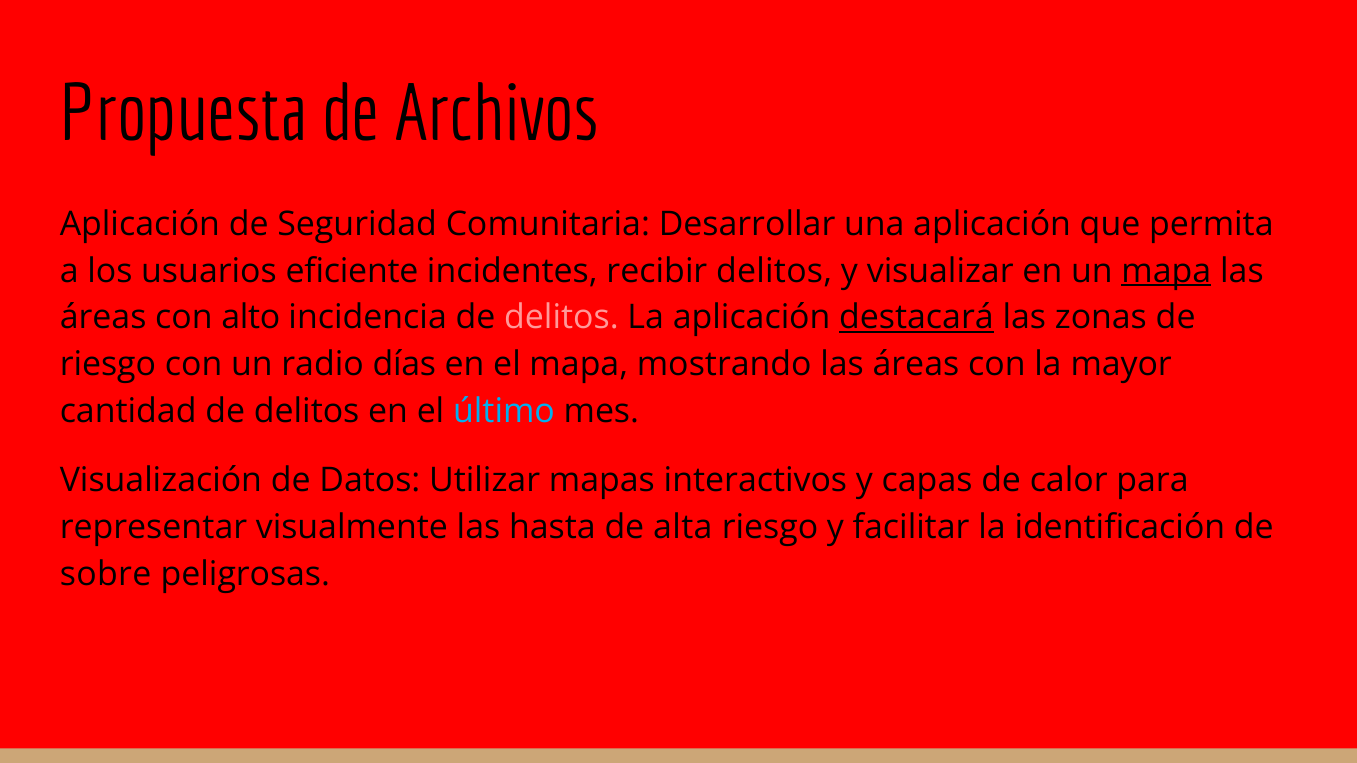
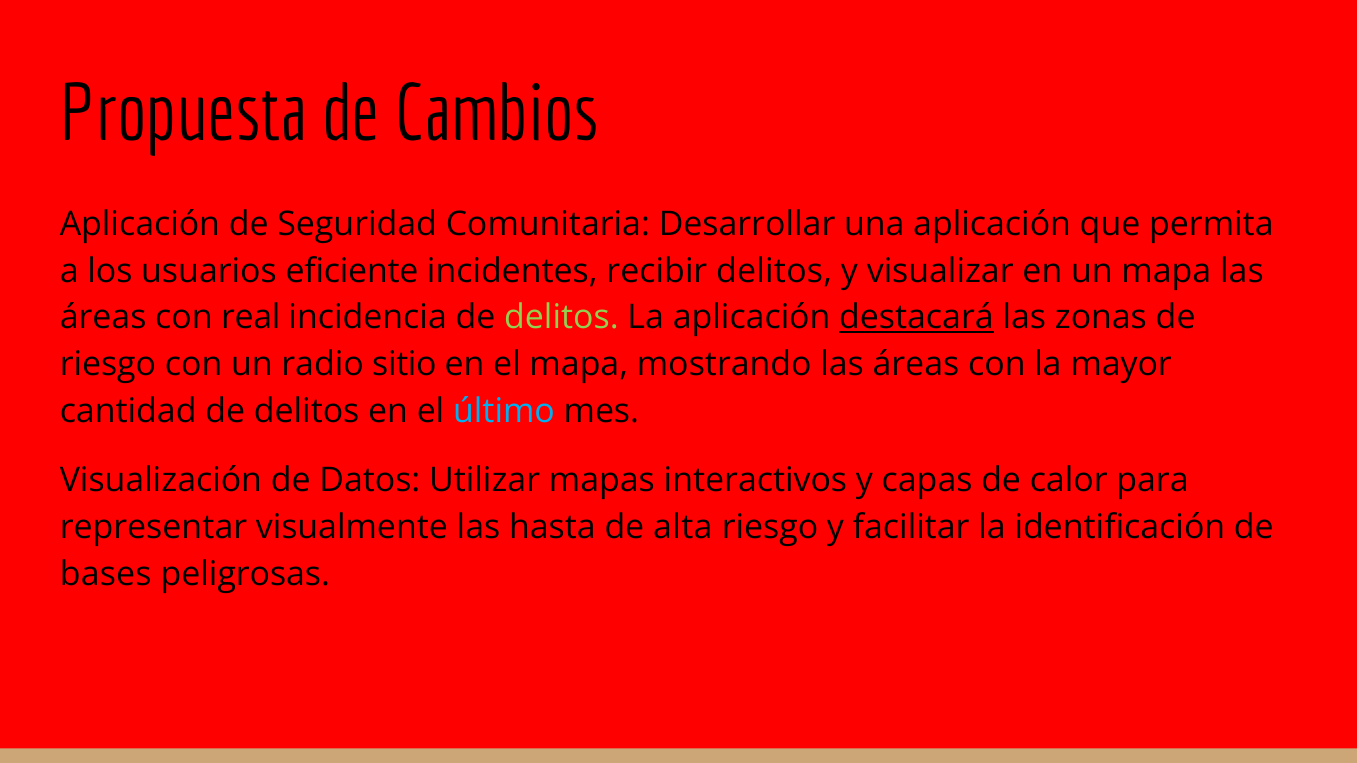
Archivos: Archivos -> Cambios
mapa at (1166, 271) underline: present -> none
alto: alto -> real
delitos at (561, 318) colour: pink -> light green
días: días -> sitio
sobre: sobre -> bases
